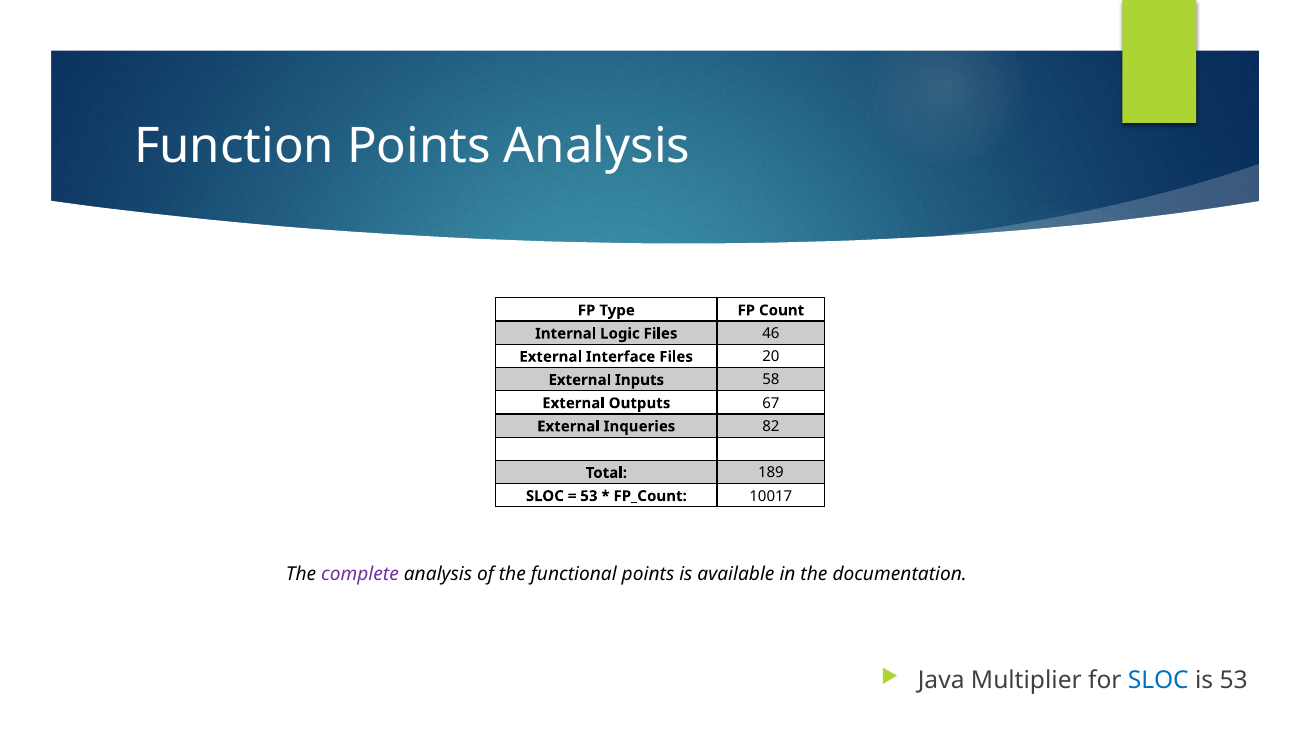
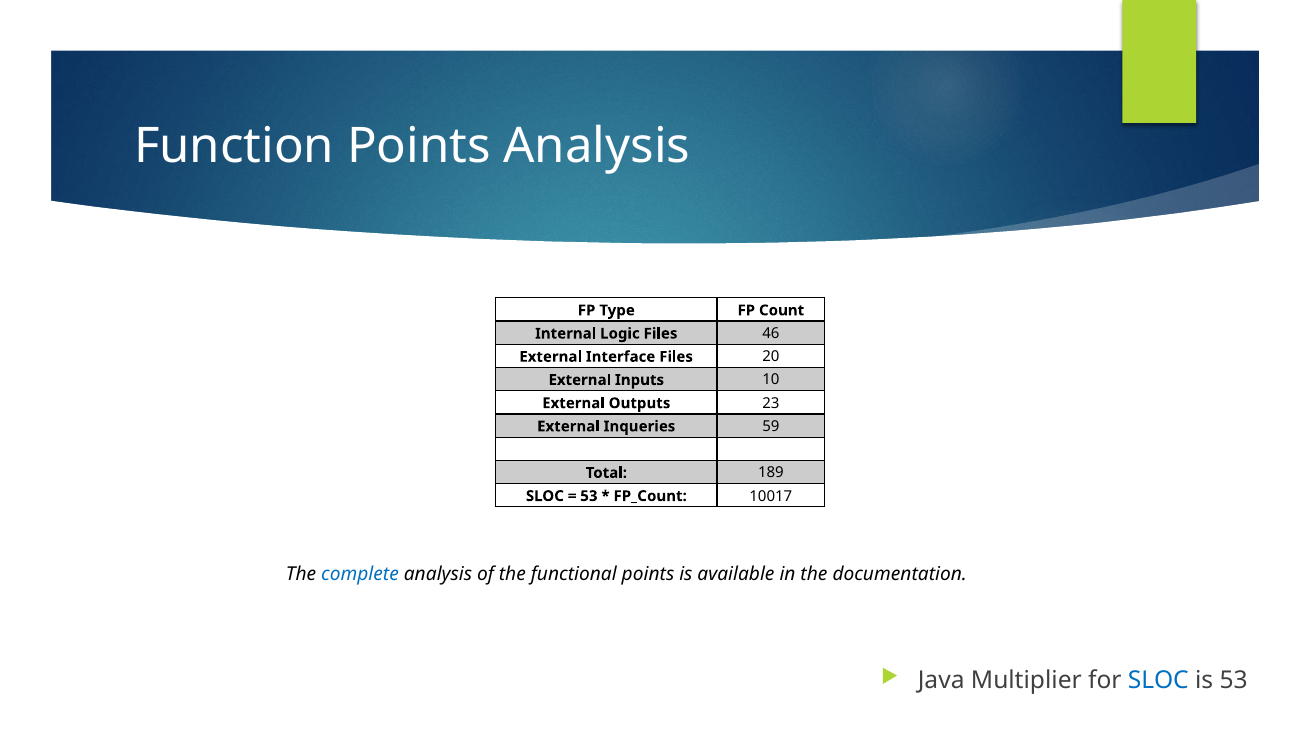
58: 58 -> 10
67: 67 -> 23
82: 82 -> 59
complete colour: purple -> blue
